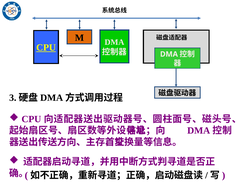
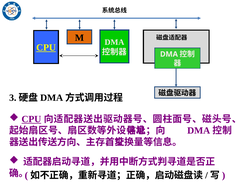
CPU at (31, 119) underline: none -> present
